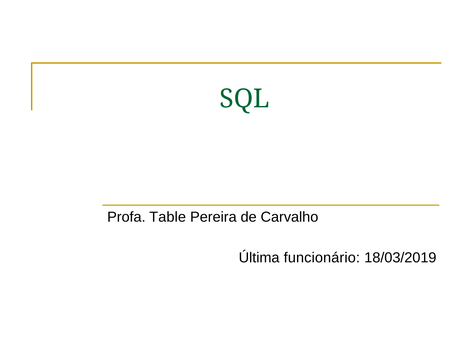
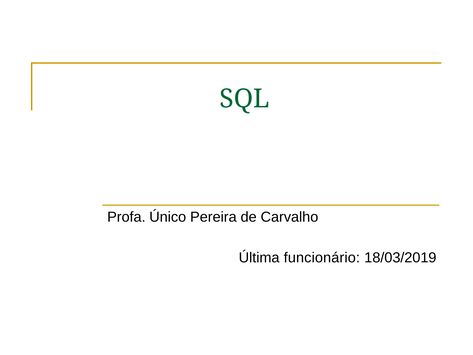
Table: Table -> Único
